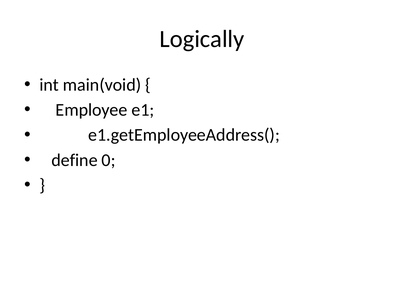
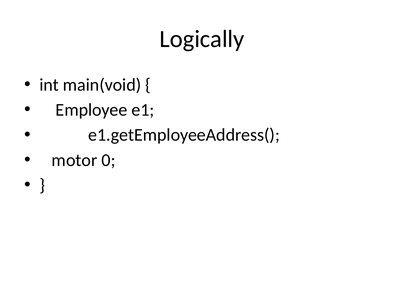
define: define -> motor
